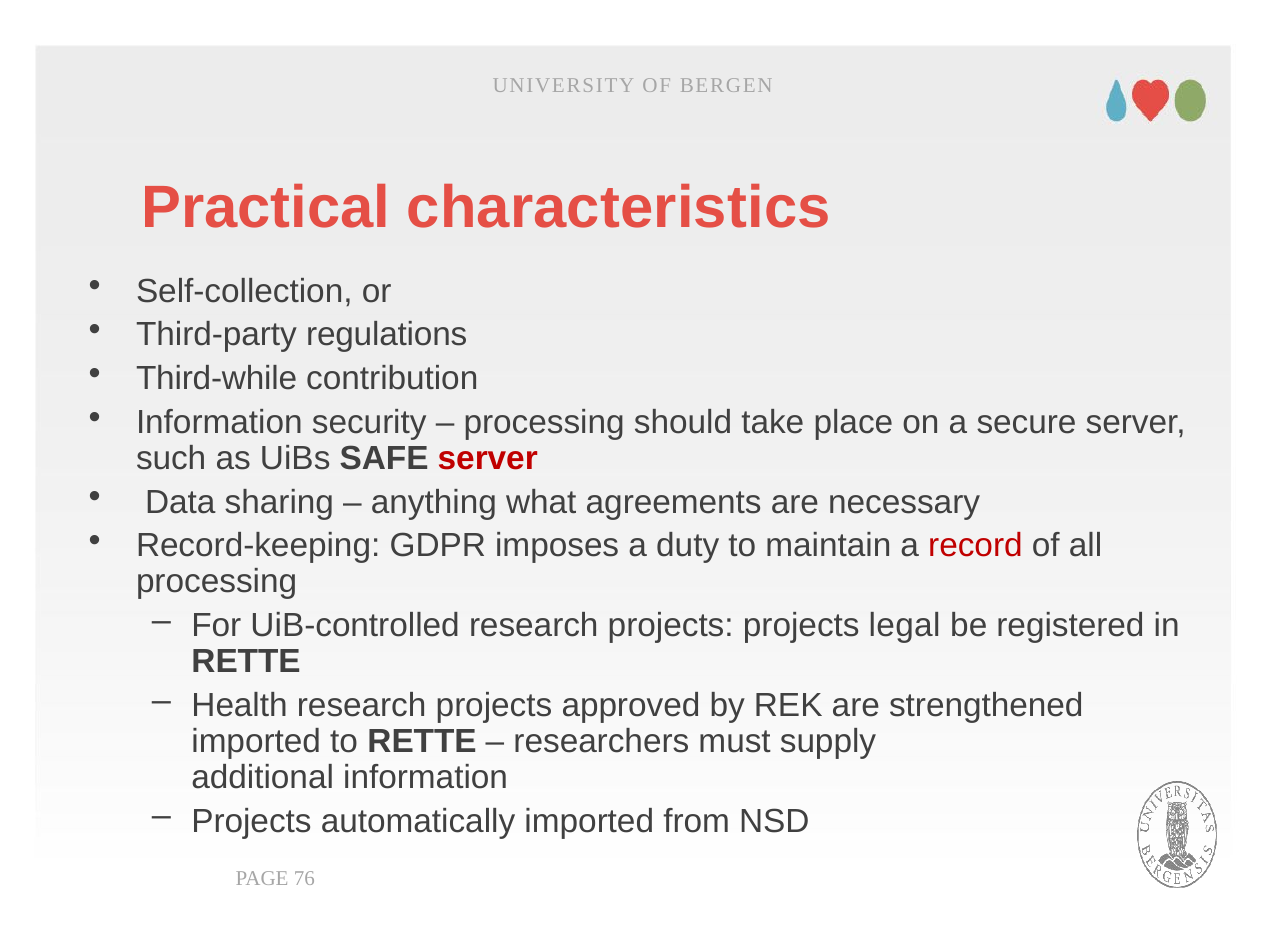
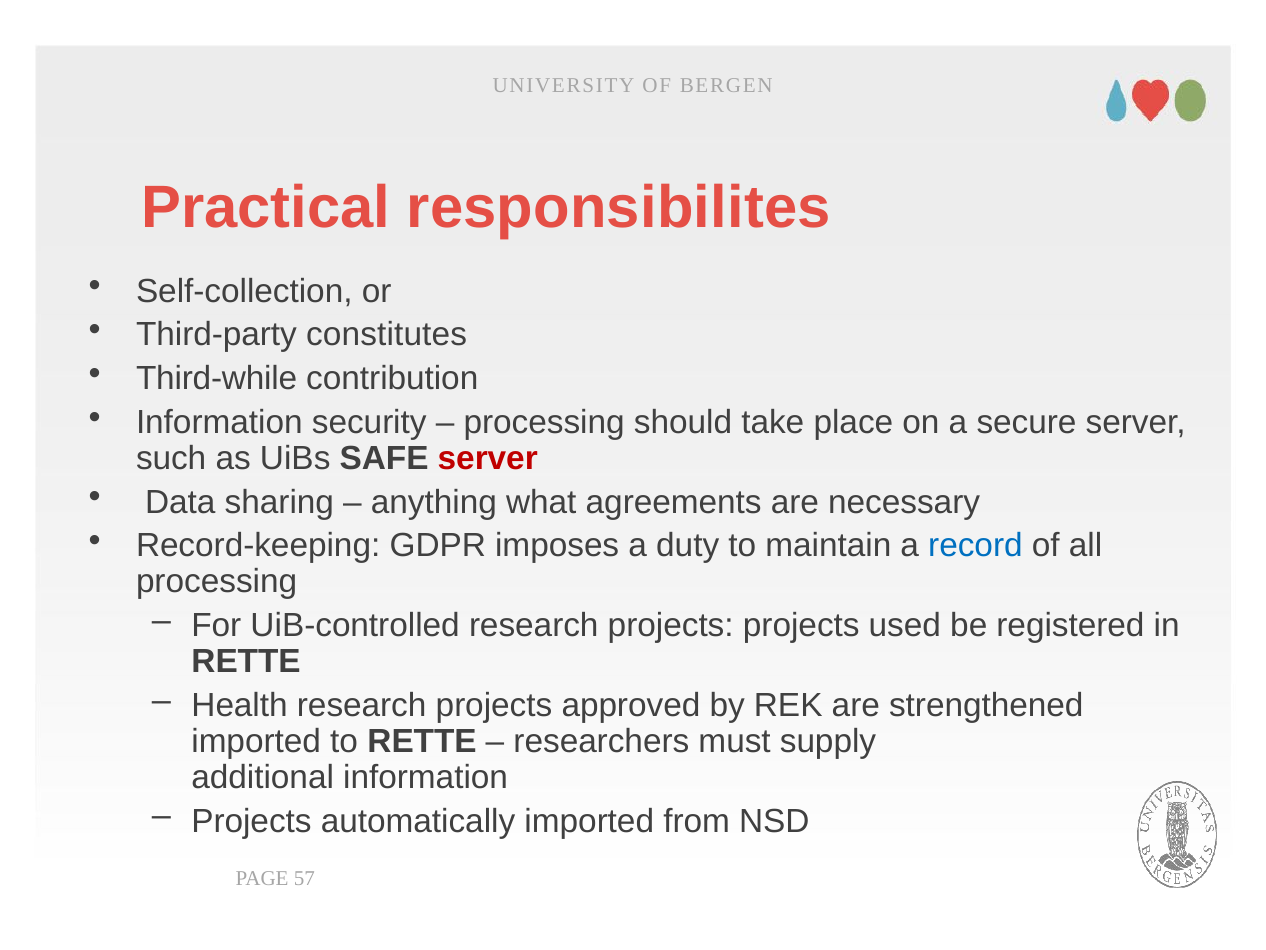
characteristics: characteristics -> responsibilites
regulations: regulations -> constitutes
record colour: red -> blue
legal: legal -> used
76: 76 -> 57
